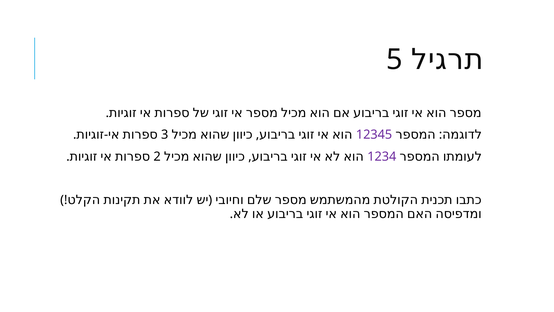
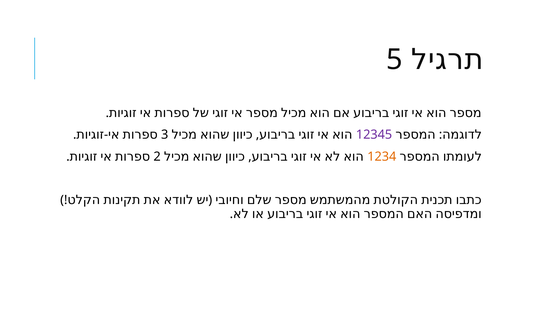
1234 colour: purple -> orange
